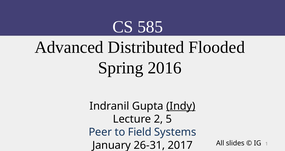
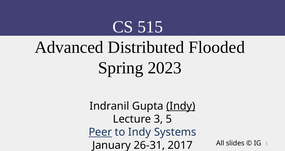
585: 585 -> 515
2016: 2016 -> 2023
2: 2 -> 3
Peer underline: none -> present
to Field: Field -> Indy
